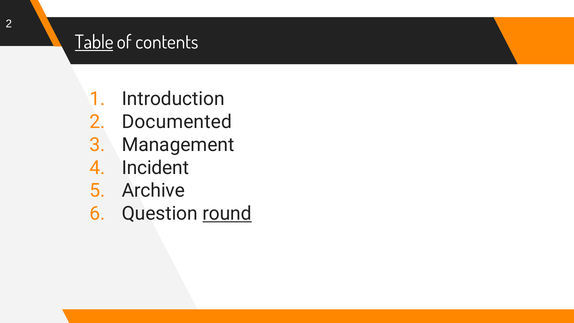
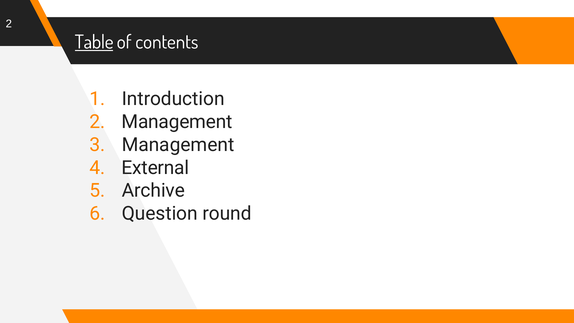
2 Documented: Documented -> Management
Incident: Incident -> External
round underline: present -> none
